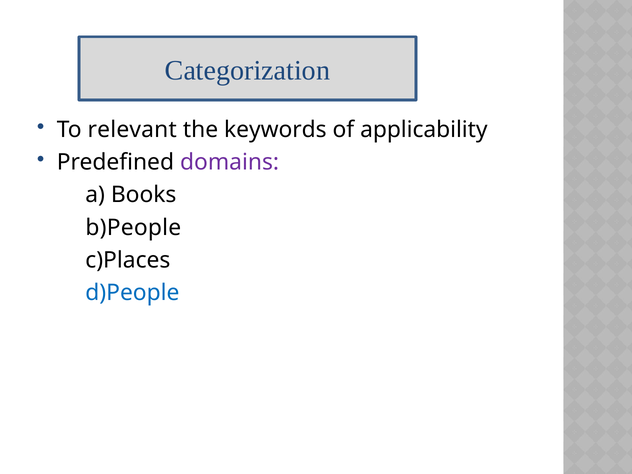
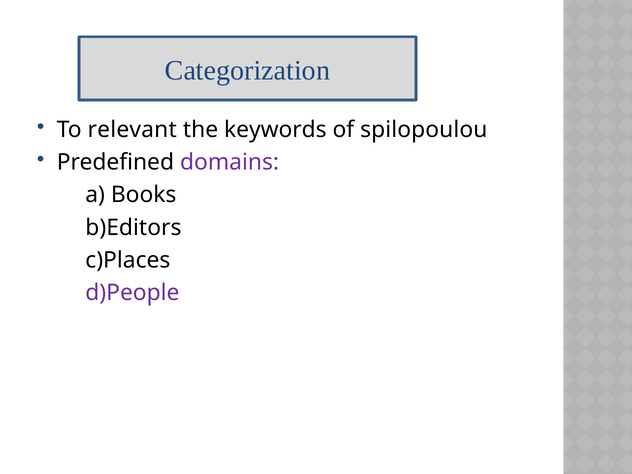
applicability: applicability -> spilopoulou
b)People: b)People -> b)Editors
d)People colour: blue -> purple
